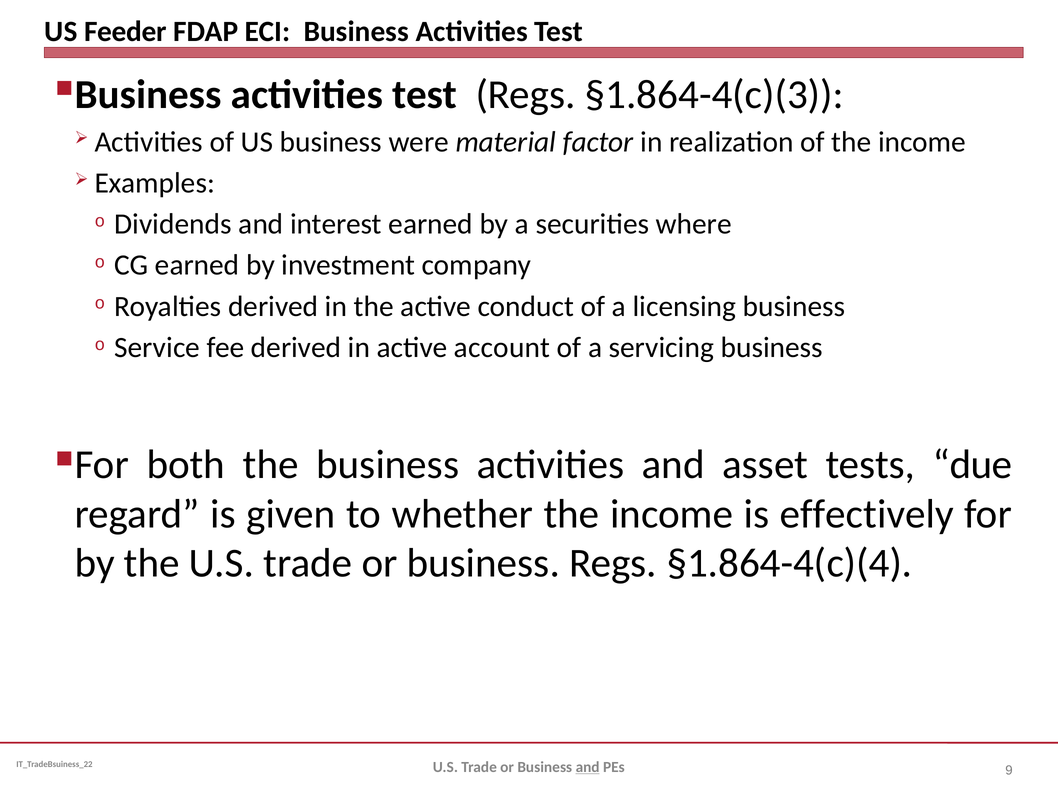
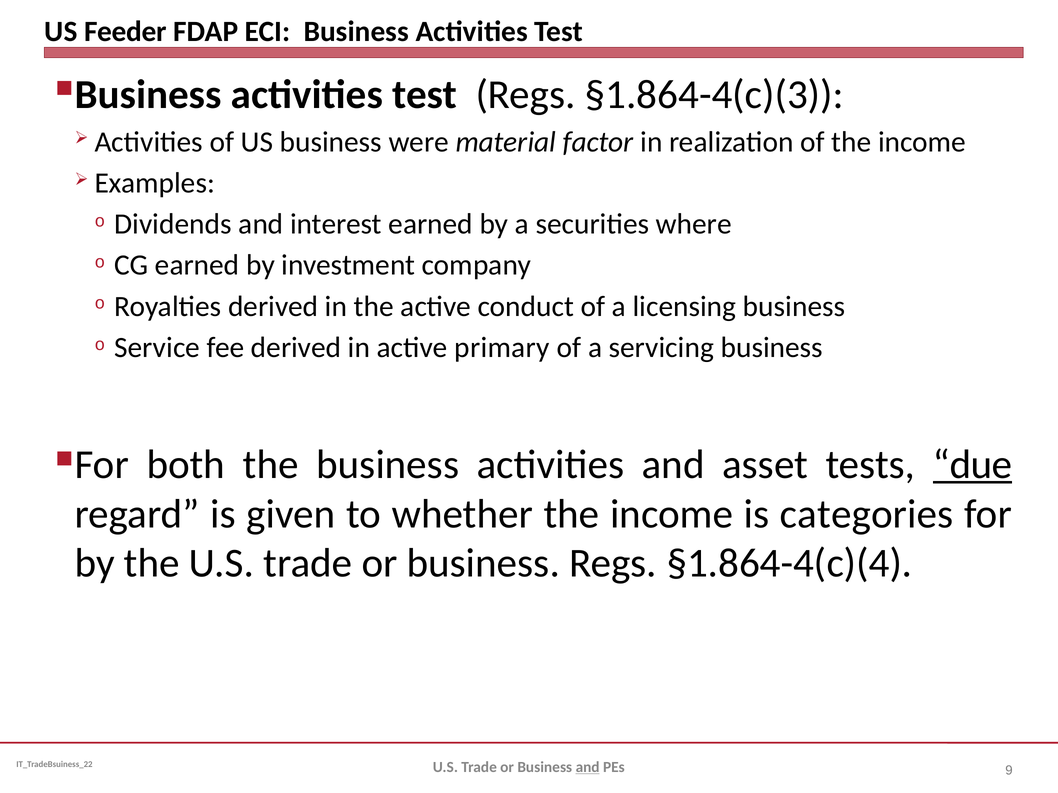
account: account -> primary
due underline: none -> present
effectively: effectively -> categories
